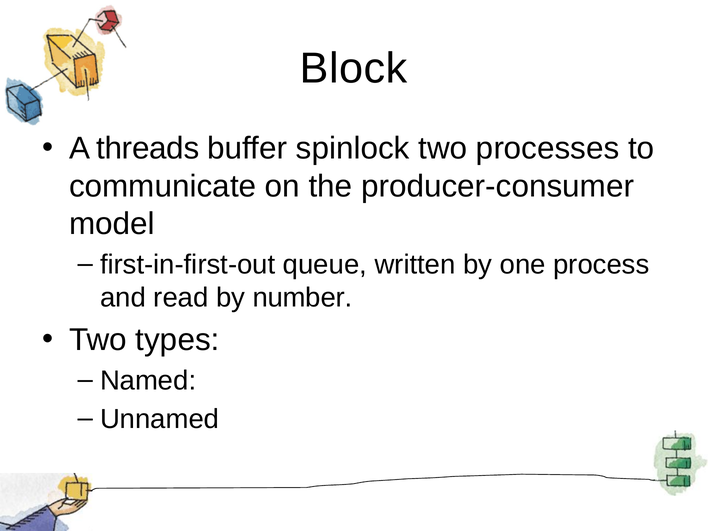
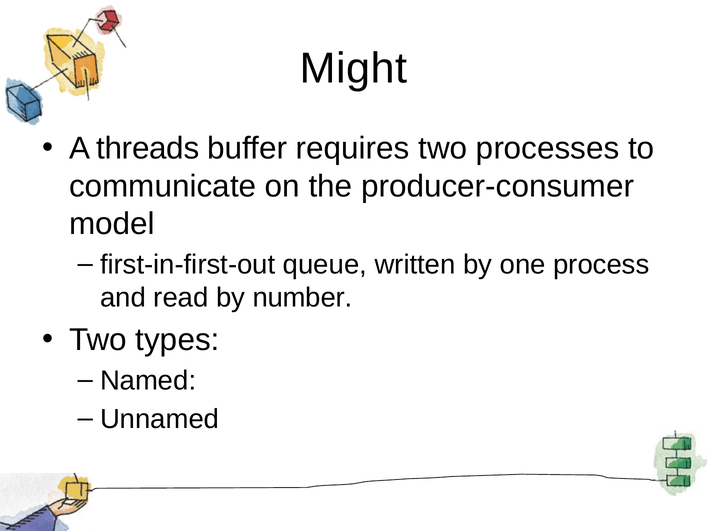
Block: Block -> Might
spinlock: spinlock -> requires
